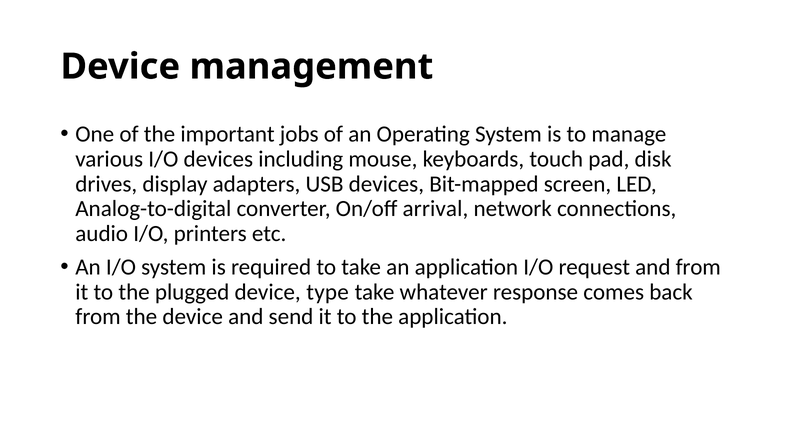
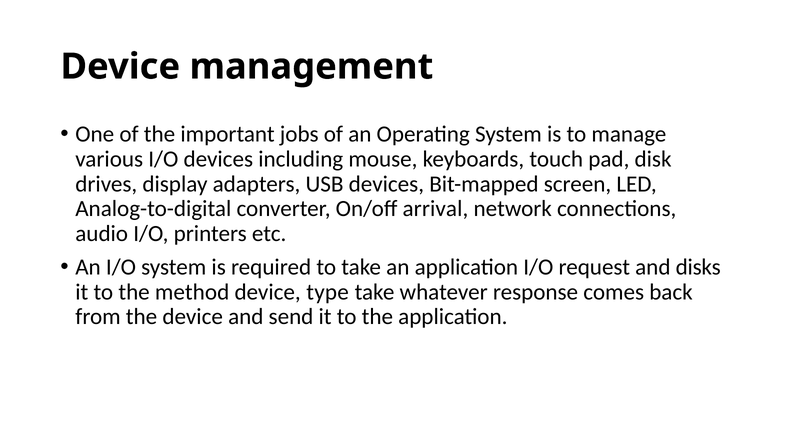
and from: from -> disks
plugged: plugged -> method
